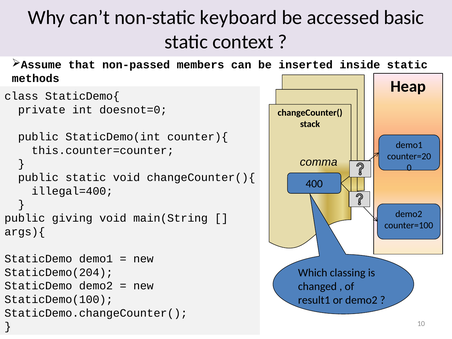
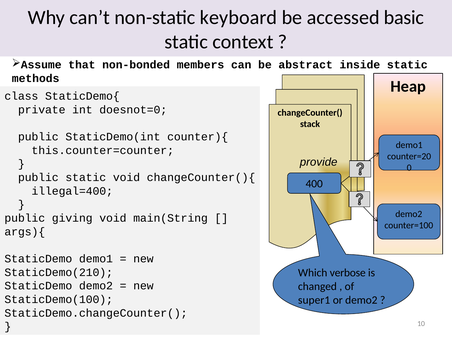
non-passed: non-passed -> non-bonded
inserted: inserted -> abstract
comma: comma -> provide
StaticDemo(204: StaticDemo(204 -> StaticDemo(210
classing: classing -> verbose
result1: result1 -> super1
